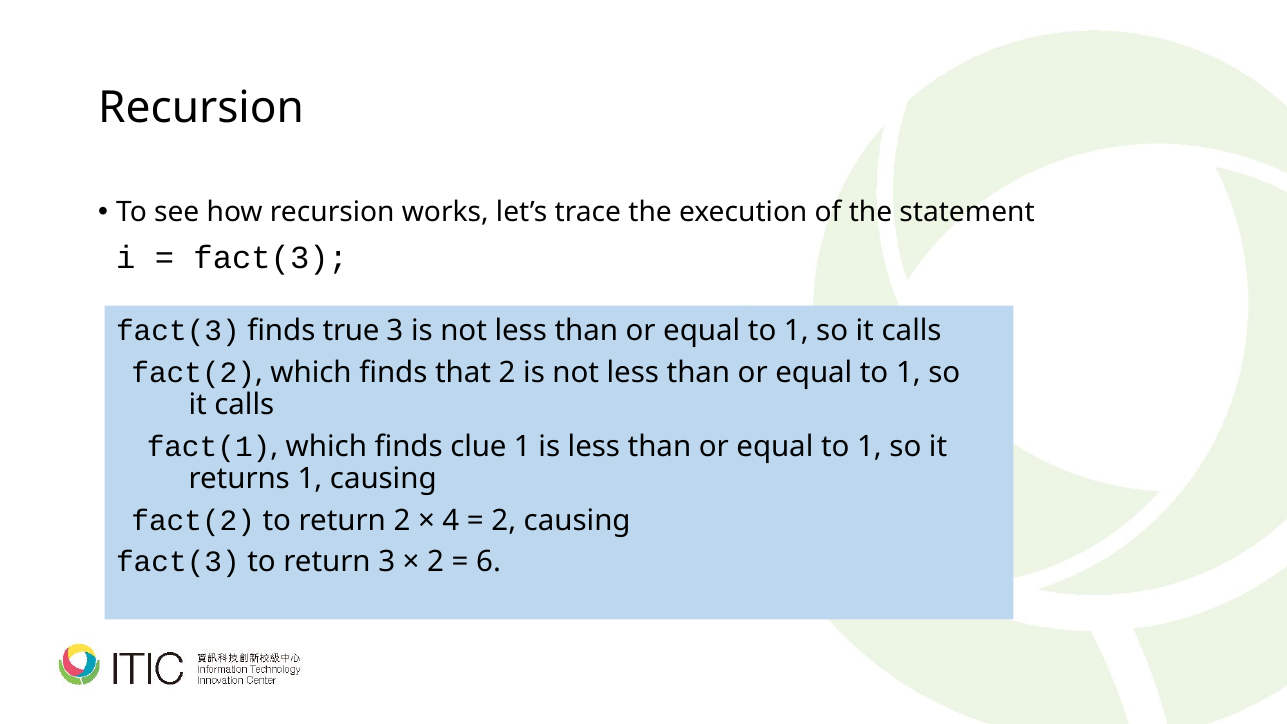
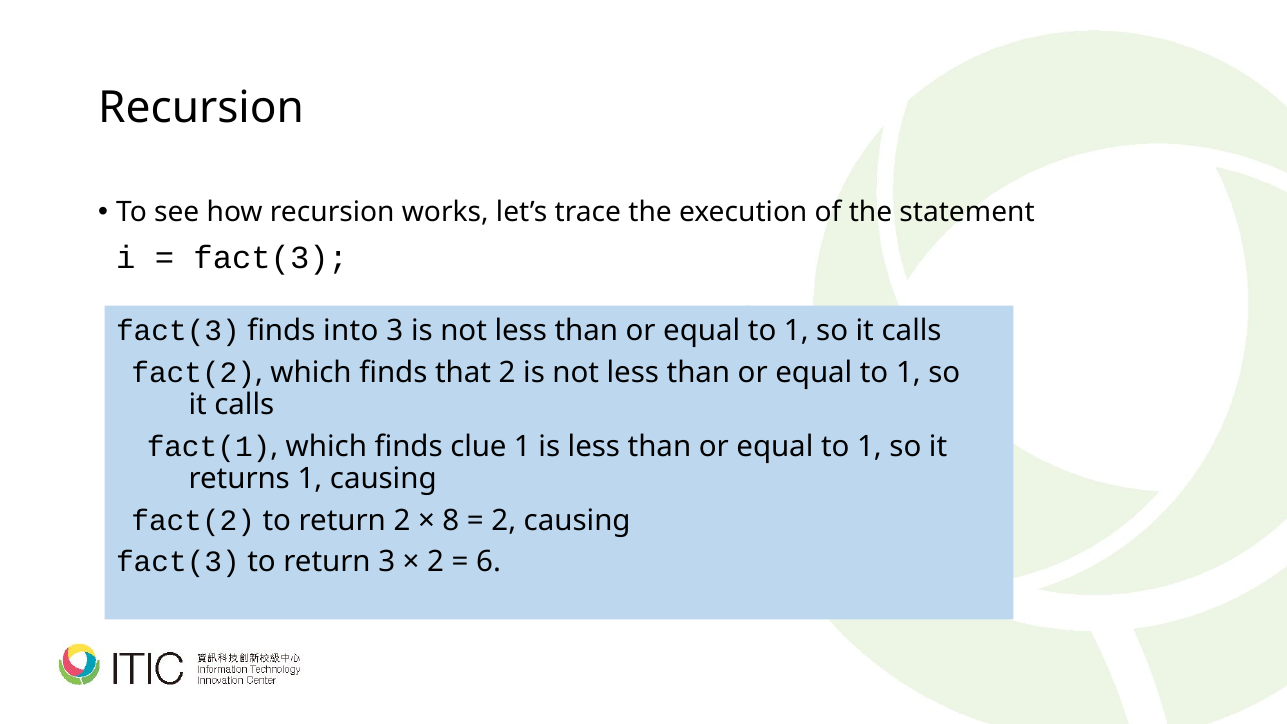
true: true -> into
4: 4 -> 8
